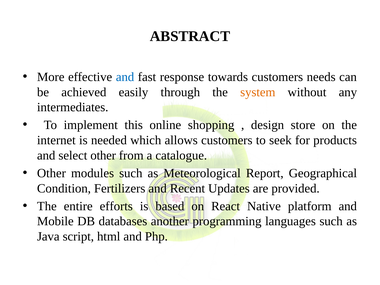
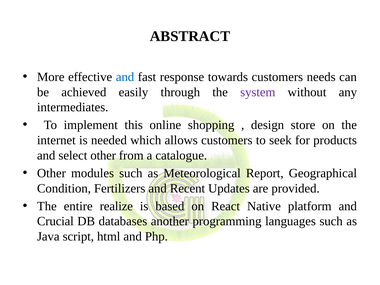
system colour: orange -> purple
efforts: efforts -> realize
Mobile: Mobile -> Crucial
